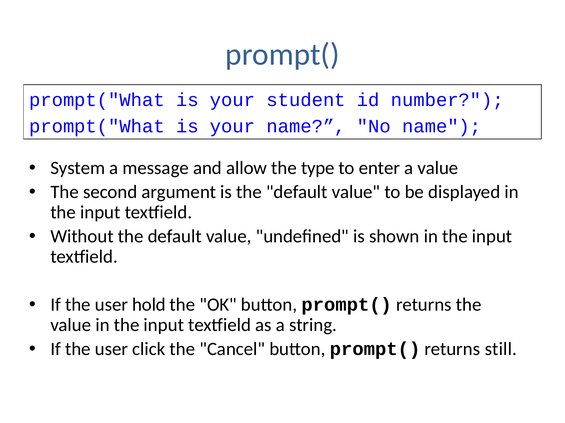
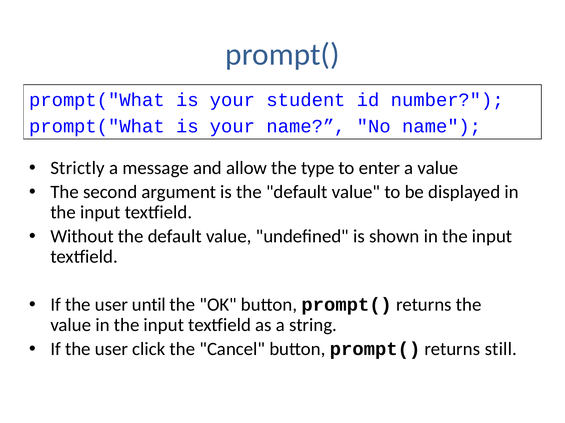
System: System -> Strictly
hold: hold -> until
